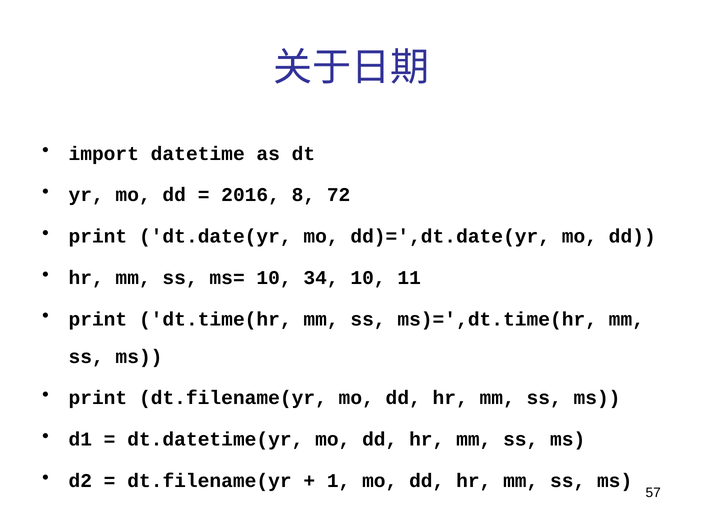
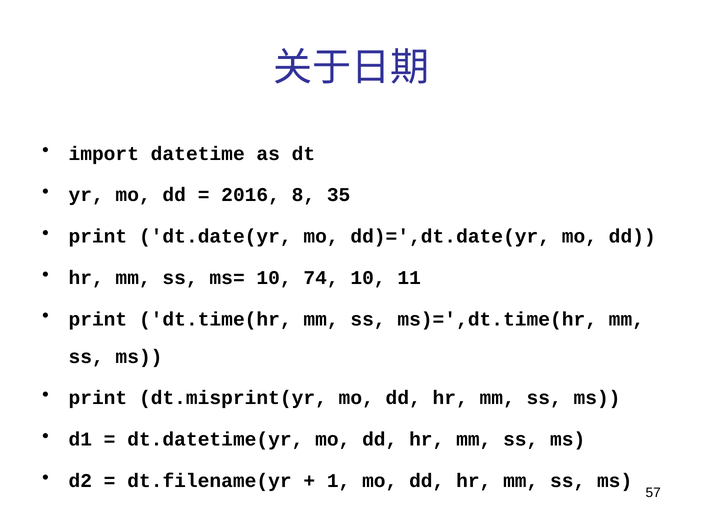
72: 72 -> 35
34: 34 -> 74
print dt.filename(yr: dt.filename(yr -> dt.misprint(yr
